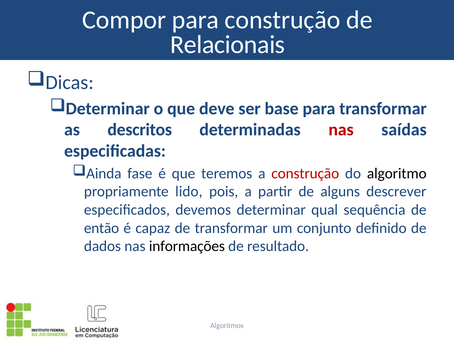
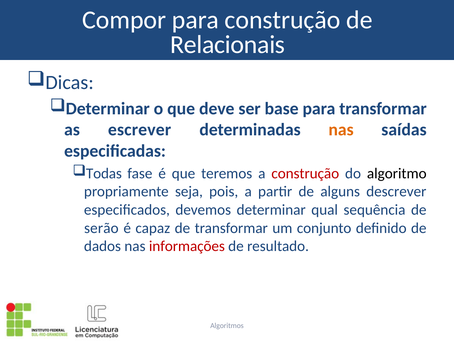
descritos: descritos -> escrever
nas at (341, 130) colour: red -> orange
Ainda: Ainda -> Todas
lido: lido -> seja
então: então -> serão
informações colour: black -> red
